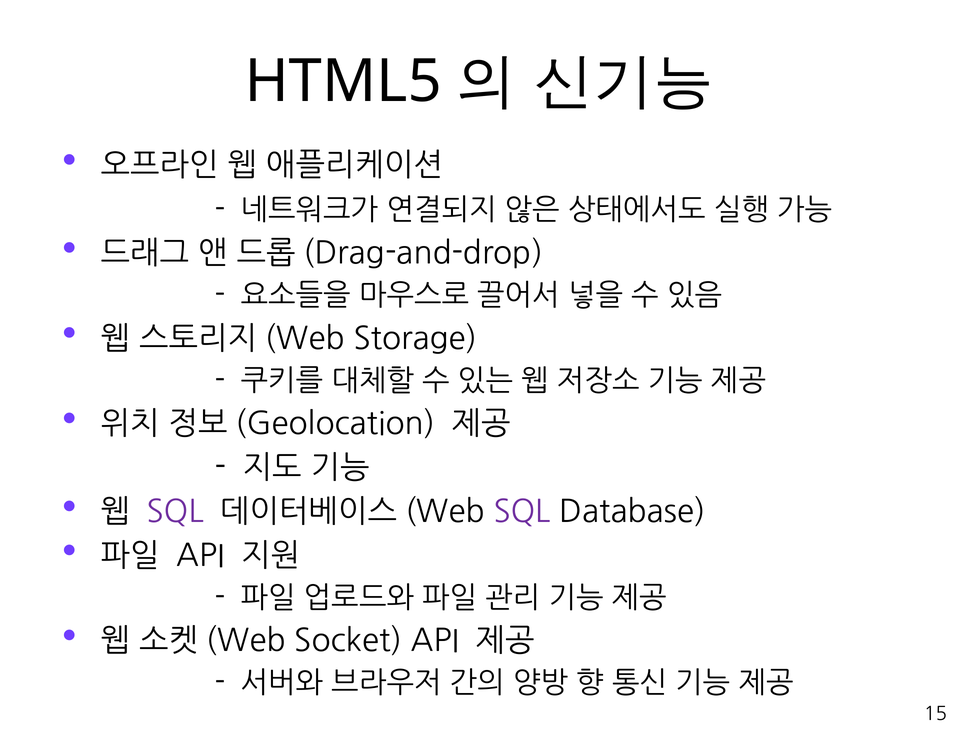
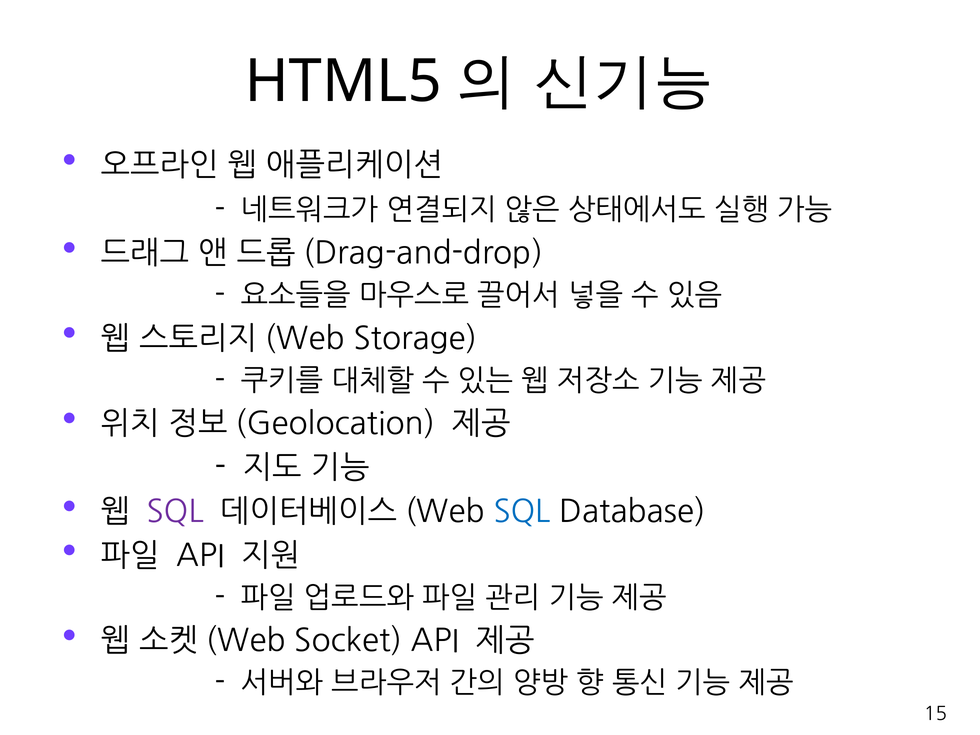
SQL at (522, 512) colour: purple -> blue
